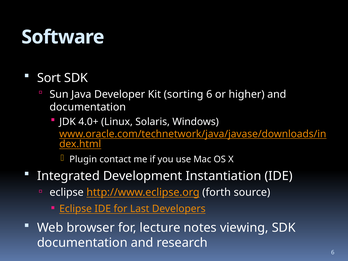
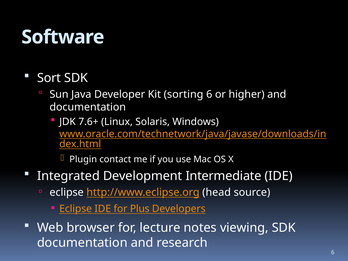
4.0+: 4.0+ -> 7.6+
Instantiation: Instantiation -> Intermediate
forth: forth -> head
Last: Last -> Plus
